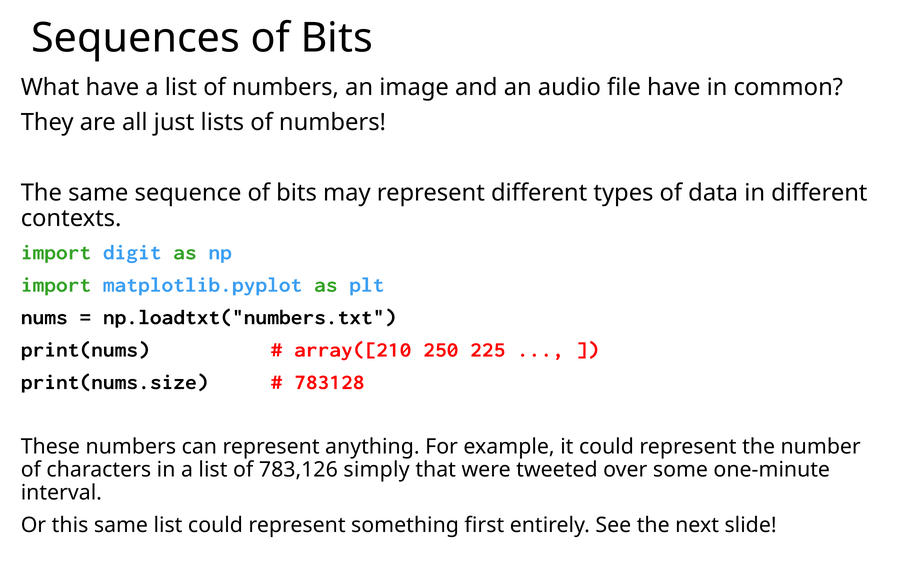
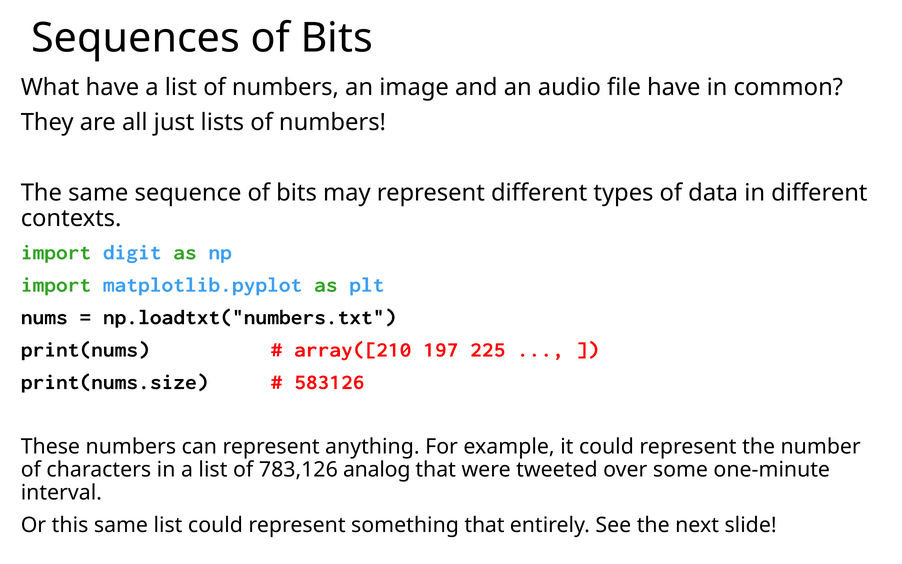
250: 250 -> 197
783128: 783128 -> 583126
simply: simply -> analog
something first: first -> that
